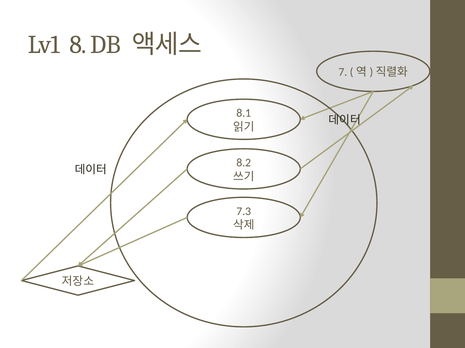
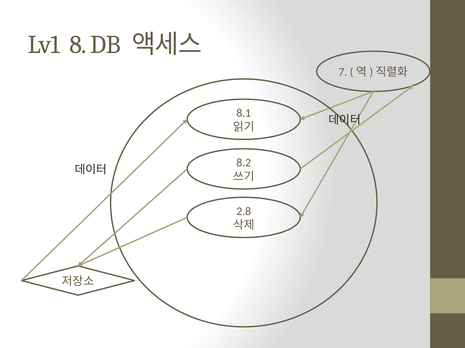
7.3: 7.3 -> 2.8
